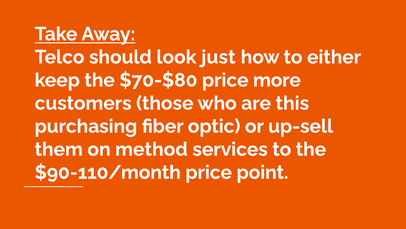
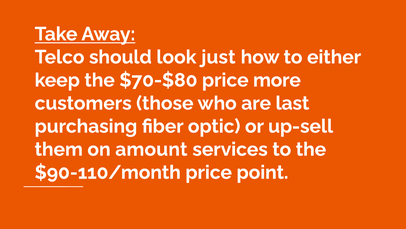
this: this -> last
method: method -> amount
